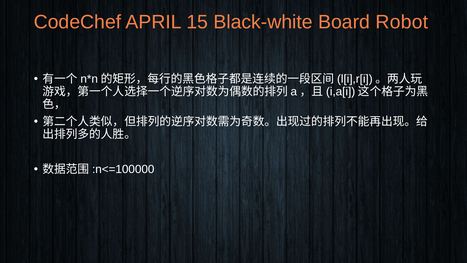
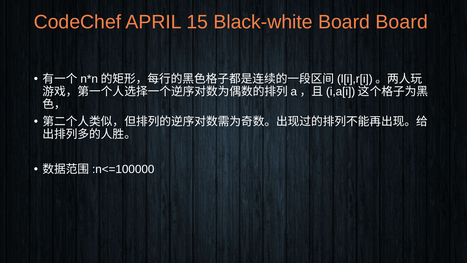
Board Robot: Robot -> Board
